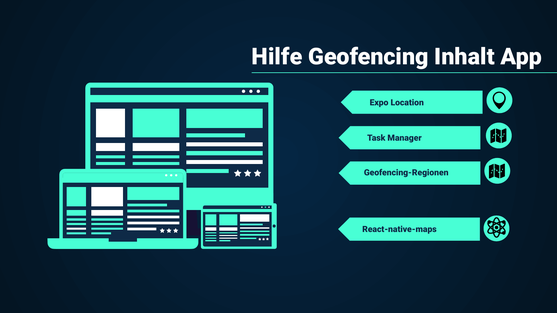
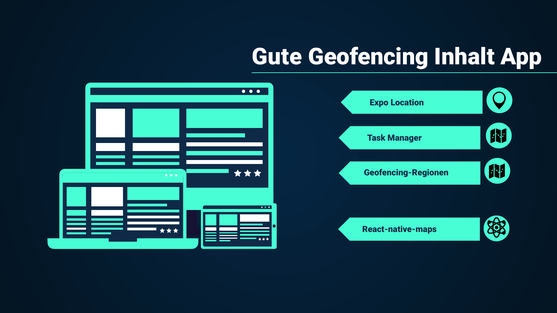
Hilfe: Hilfe -> Gute
